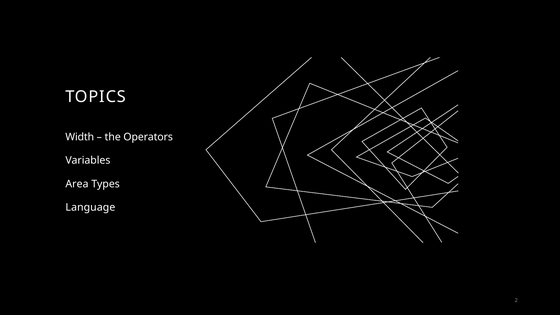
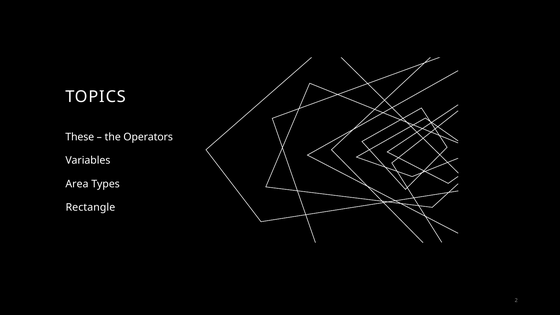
Width: Width -> These
Language: Language -> Rectangle
